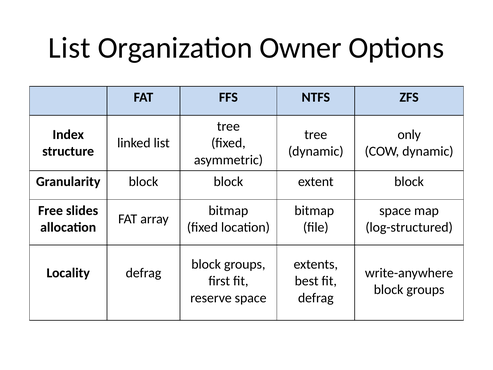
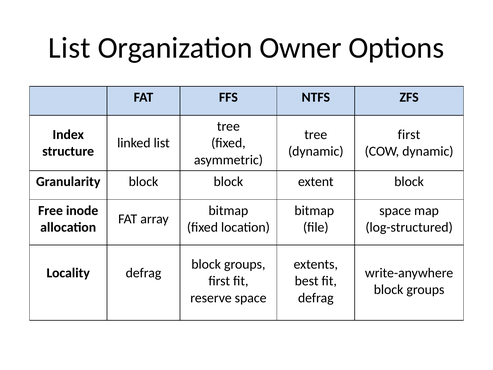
only at (409, 135): only -> first
slides: slides -> inode
